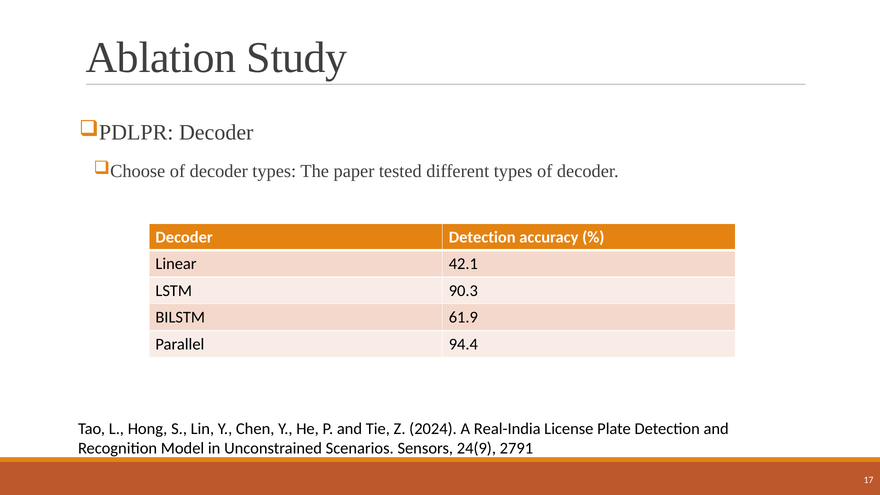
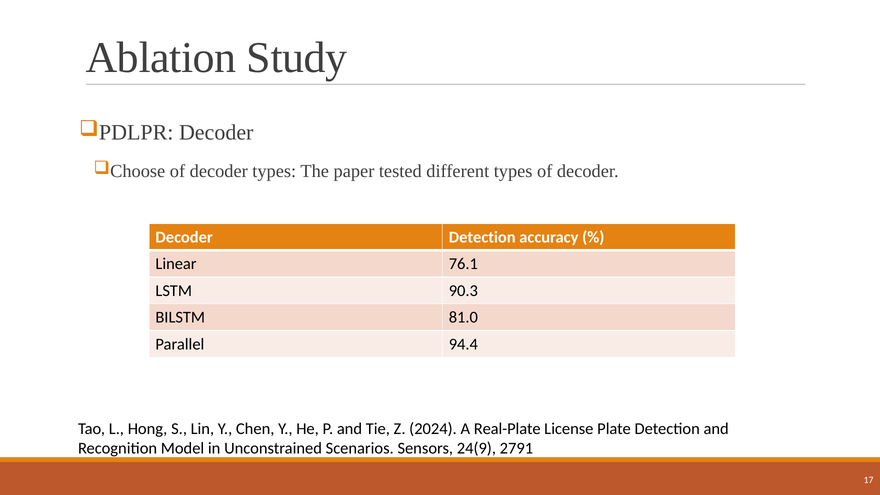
42.1: 42.1 -> 76.1
61.9: 61.9 -> 81.0
Real-India: Real-India -> Real-Plate
